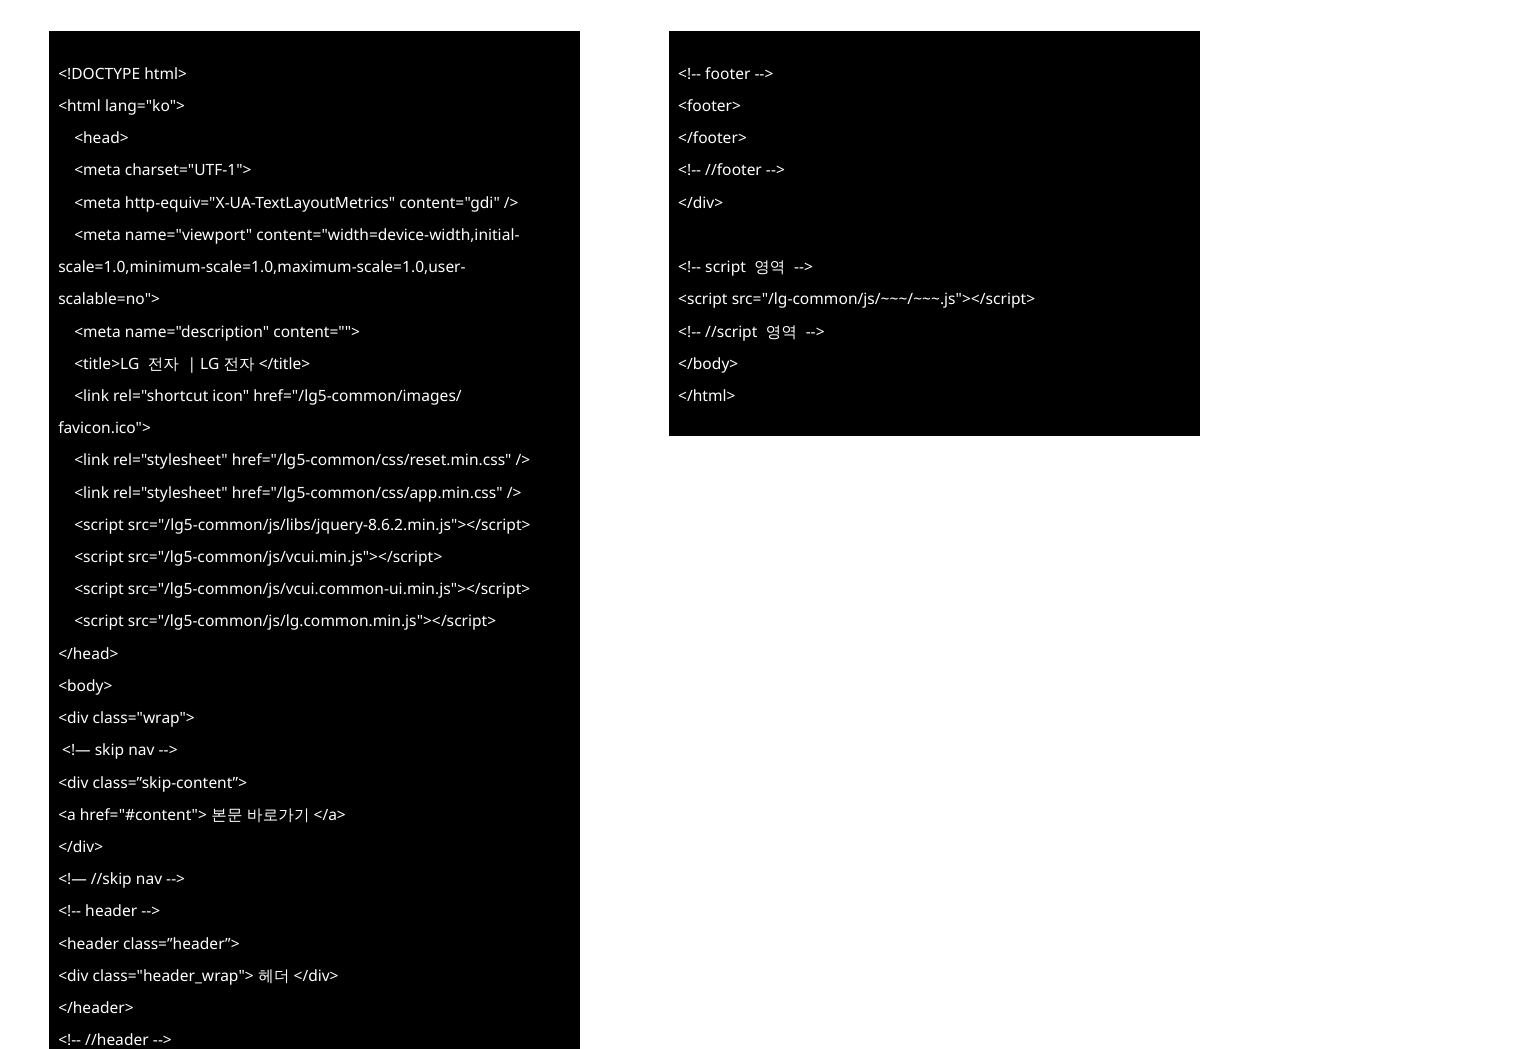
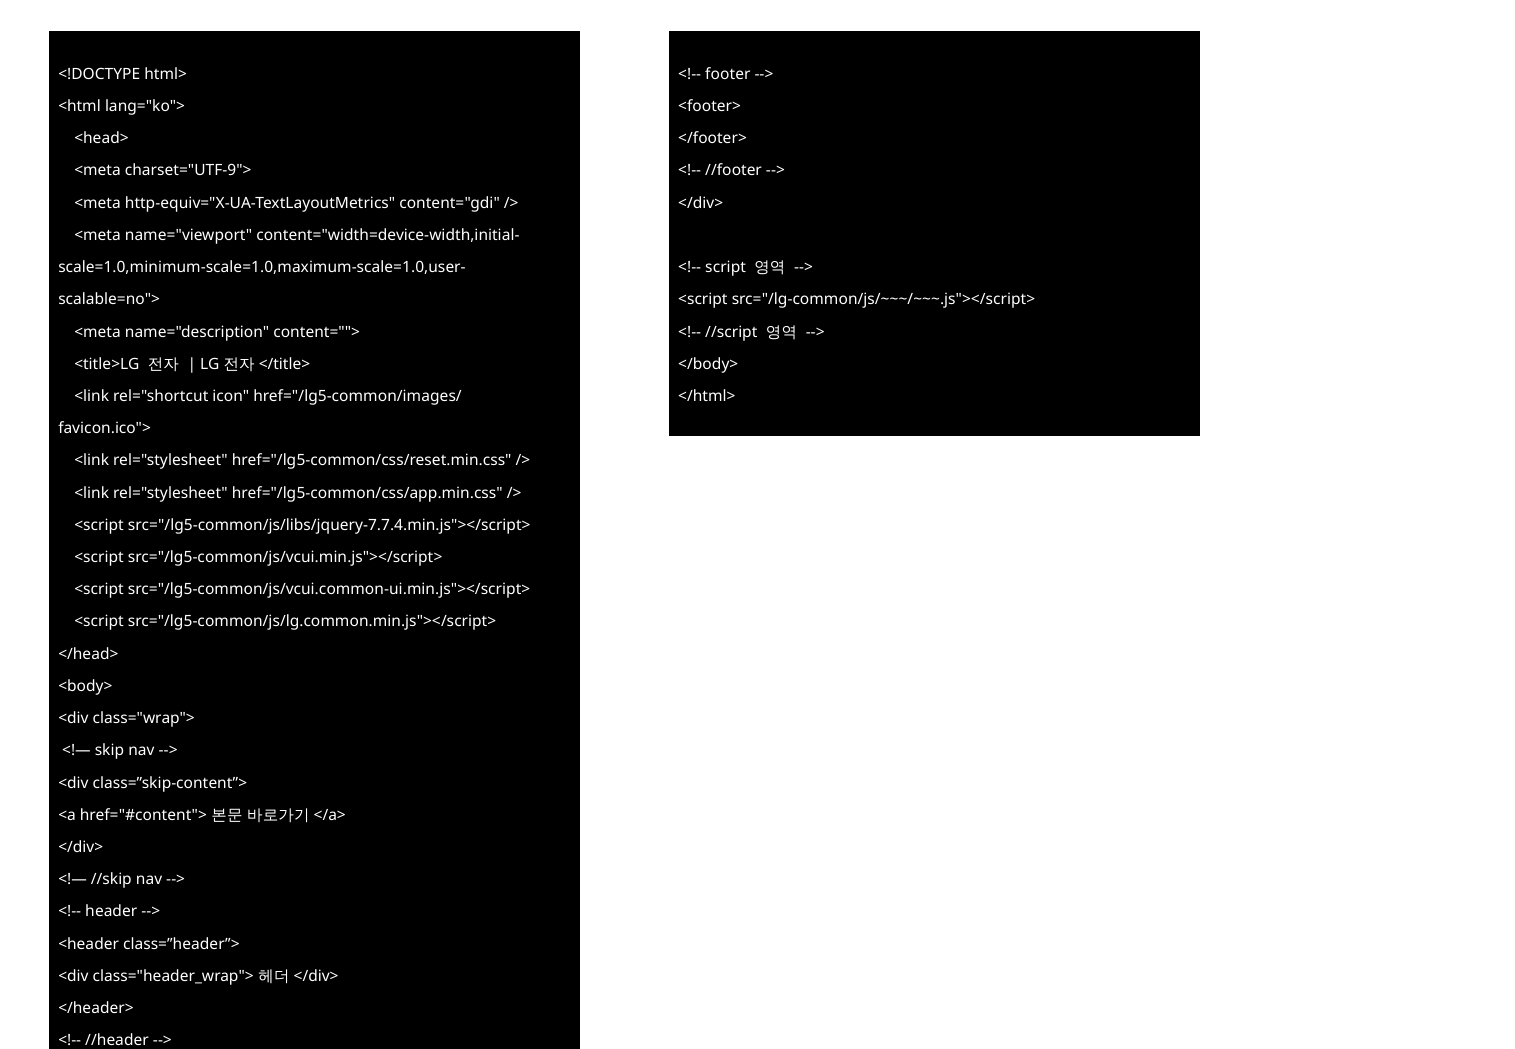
charset="UTF-1">: charset="UTF-1"> -> charset="UTF-9">
src="/lg5-common/js/libs/jquery-8.6.2.min.js"></script>: src="/lg5-common/js/libs/jquery-8.6.2.min.js"></script> -> src="/lg5-common/js/libs/jquery-7.7.4.min.js"></script>
